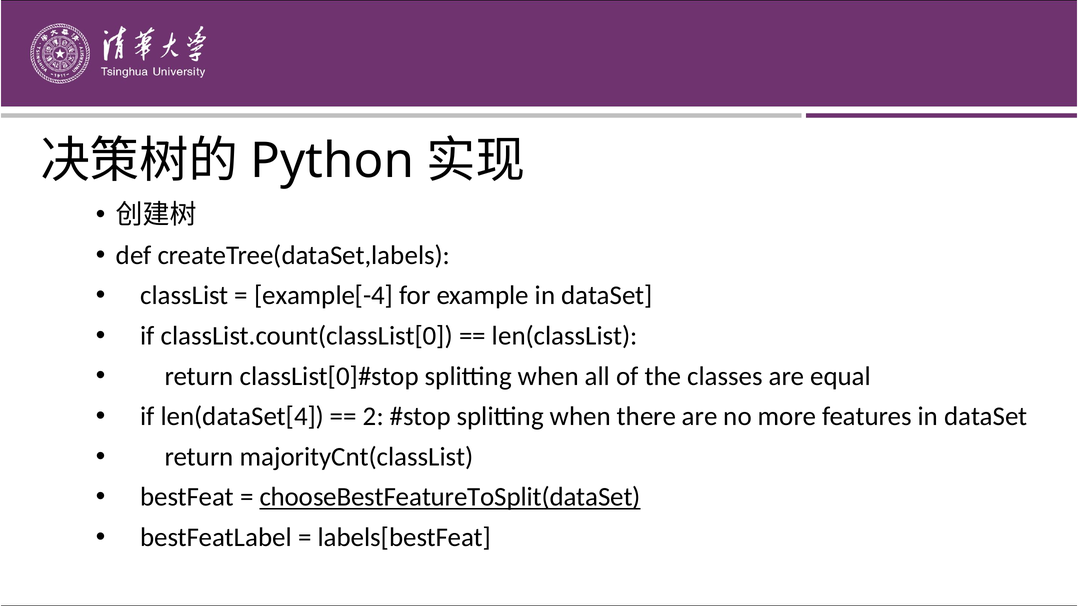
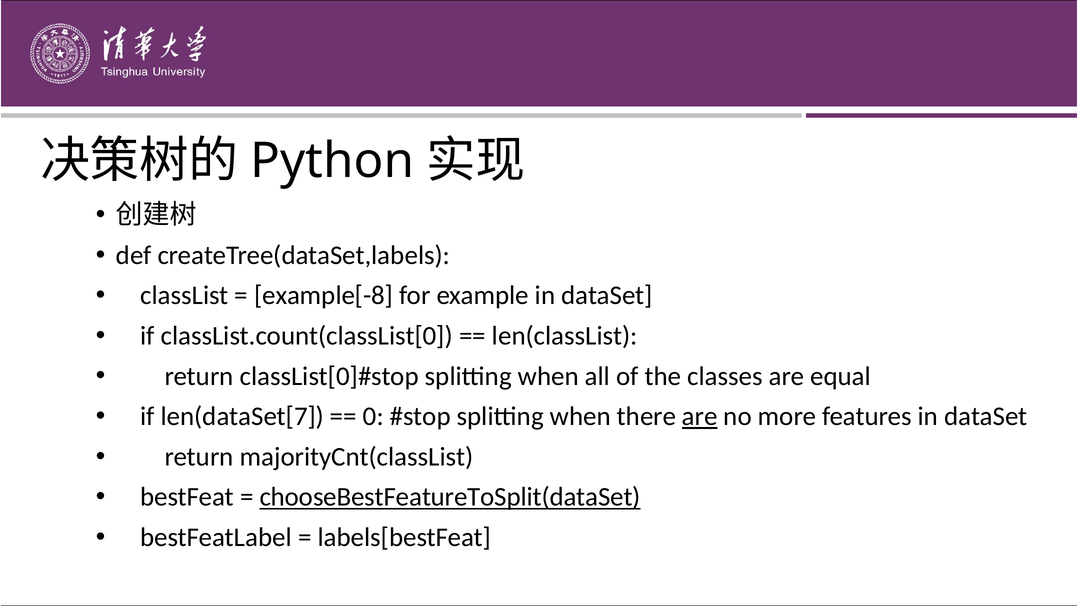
example[-4: example[-4 -> example[-8
len(dataSet[4: len(dataSet[4 -> len(dataSet[7
2: 2 -> 0
are at (700, 417) underline: none -> present
